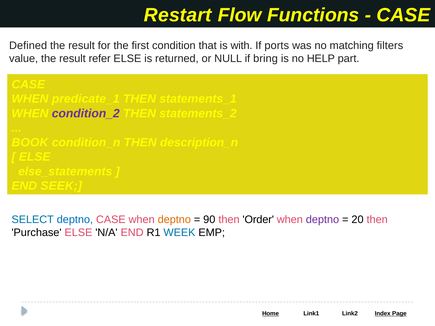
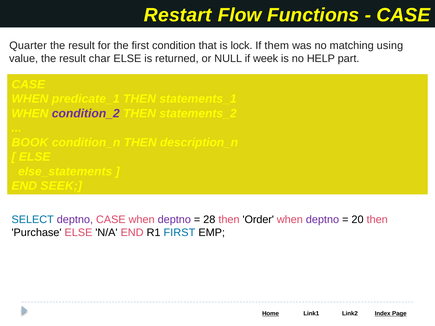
Defined: Defined -> Quarter
with: with -> lock
ports: ports -> them
filters: filters -> using
refer: refer -> char
bring: bring -> week
deptno at (75, 220) colour: blue -> purple
deptno at (174, 220) colour: orange -> purple
90: 90 -> 28
R1 WEEK: WEEK -> FIRST
